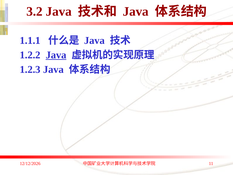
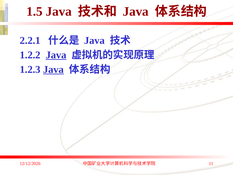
3.2: 3.2 -> 1.5
1.1.1: 1.1.1 -> 2.2.1
Java at (53, 69) underline: none -> present
